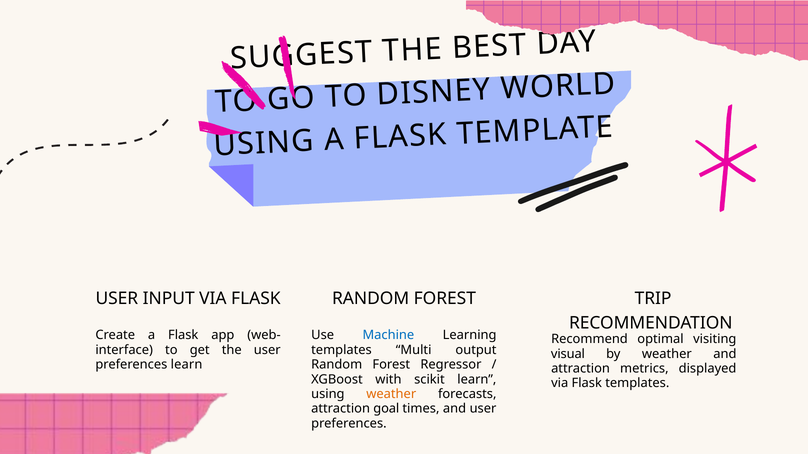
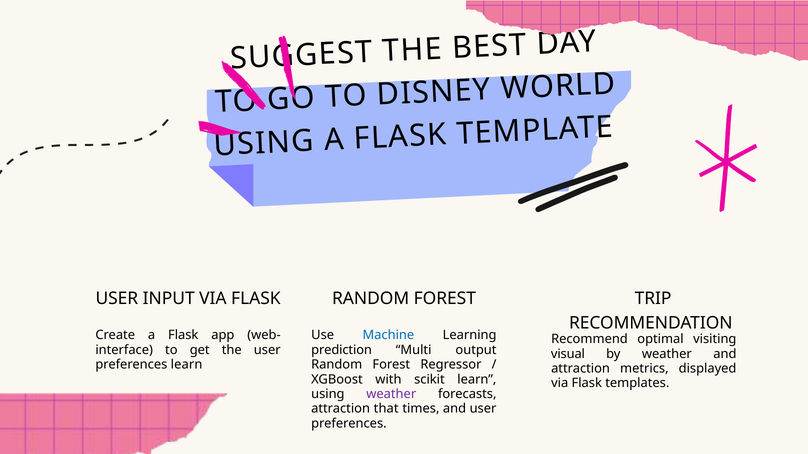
templates at (342, 350): templates -> prediction
weather at (391, 394) colour: orange -> purple
goal: goal -> that
